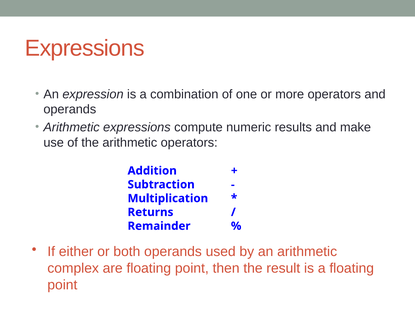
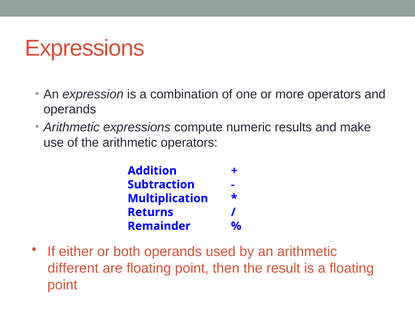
complex: complex -> different
